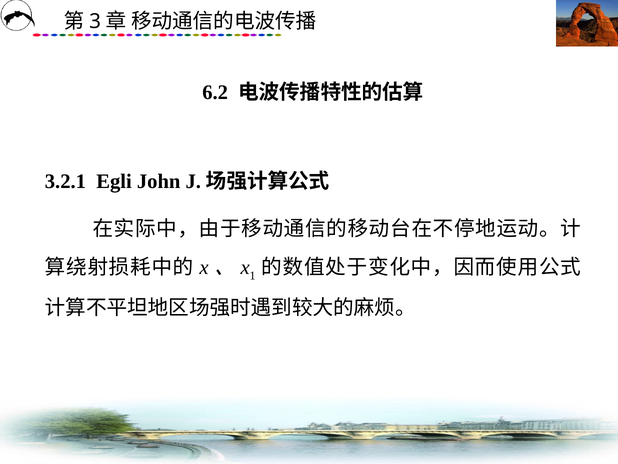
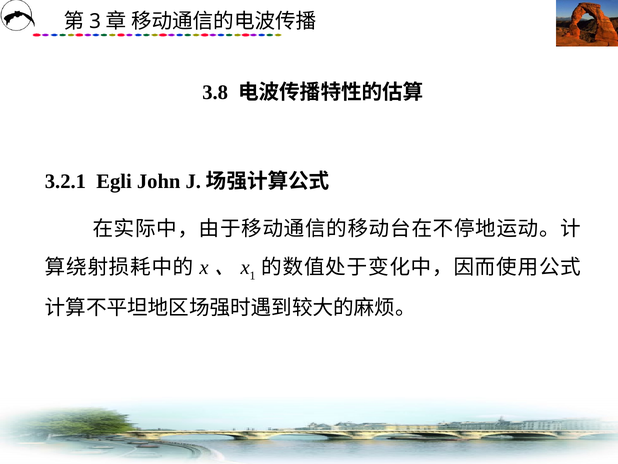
6.2: 6.2 -> 3.8
